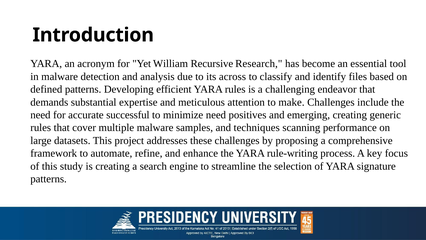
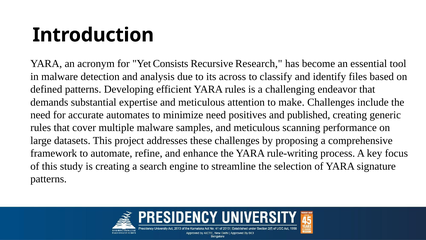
William: William -> Consists
successful: successful -> automates
emerging: emerging -> published
samples and techniques: techniques -> meticulous
